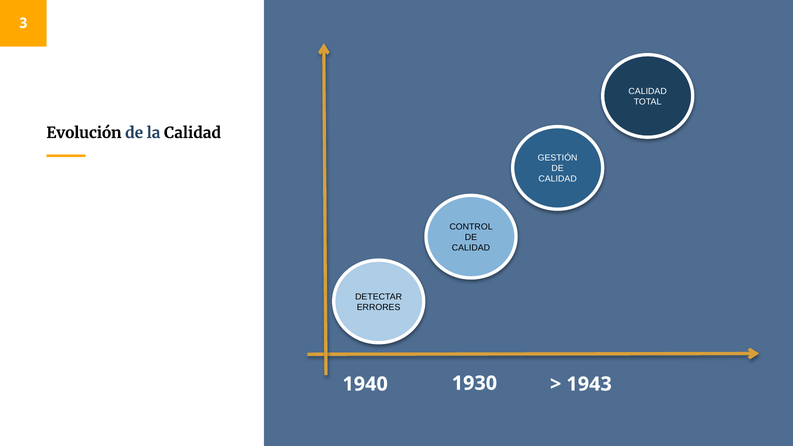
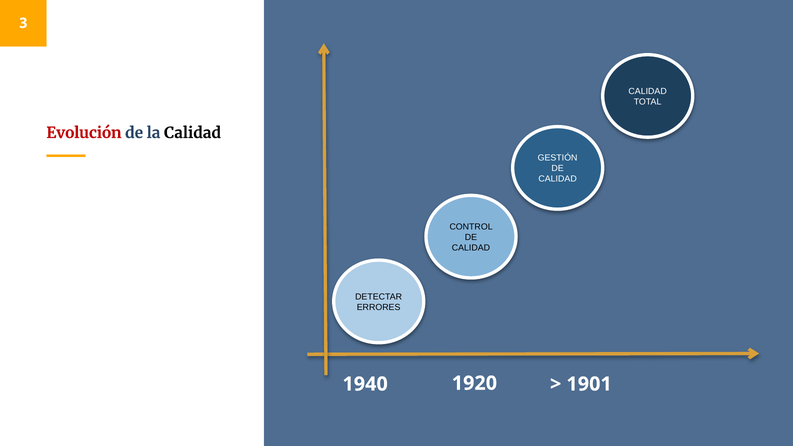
Evolución colour: black -> red
1930: 1930 -> 1920
1943: 1943 -> 1901
